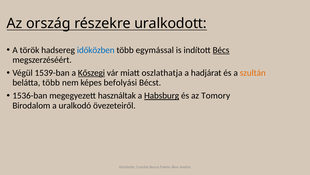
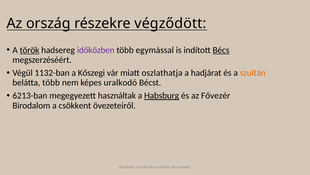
uralkodott: uralkodott -> végződött
török underline: none -> present
időközben colour: blue -> purple
1539-ban: 1539-ban -> 1132-ban
Kőszegi underline: present -> none
befolyási: befolyási -> uralkodó
1536-ban: 1536-ban -> 6213-ban
Tomory: Tomory -> Fővezér
uralkodó: uralkodó -> csökkent
